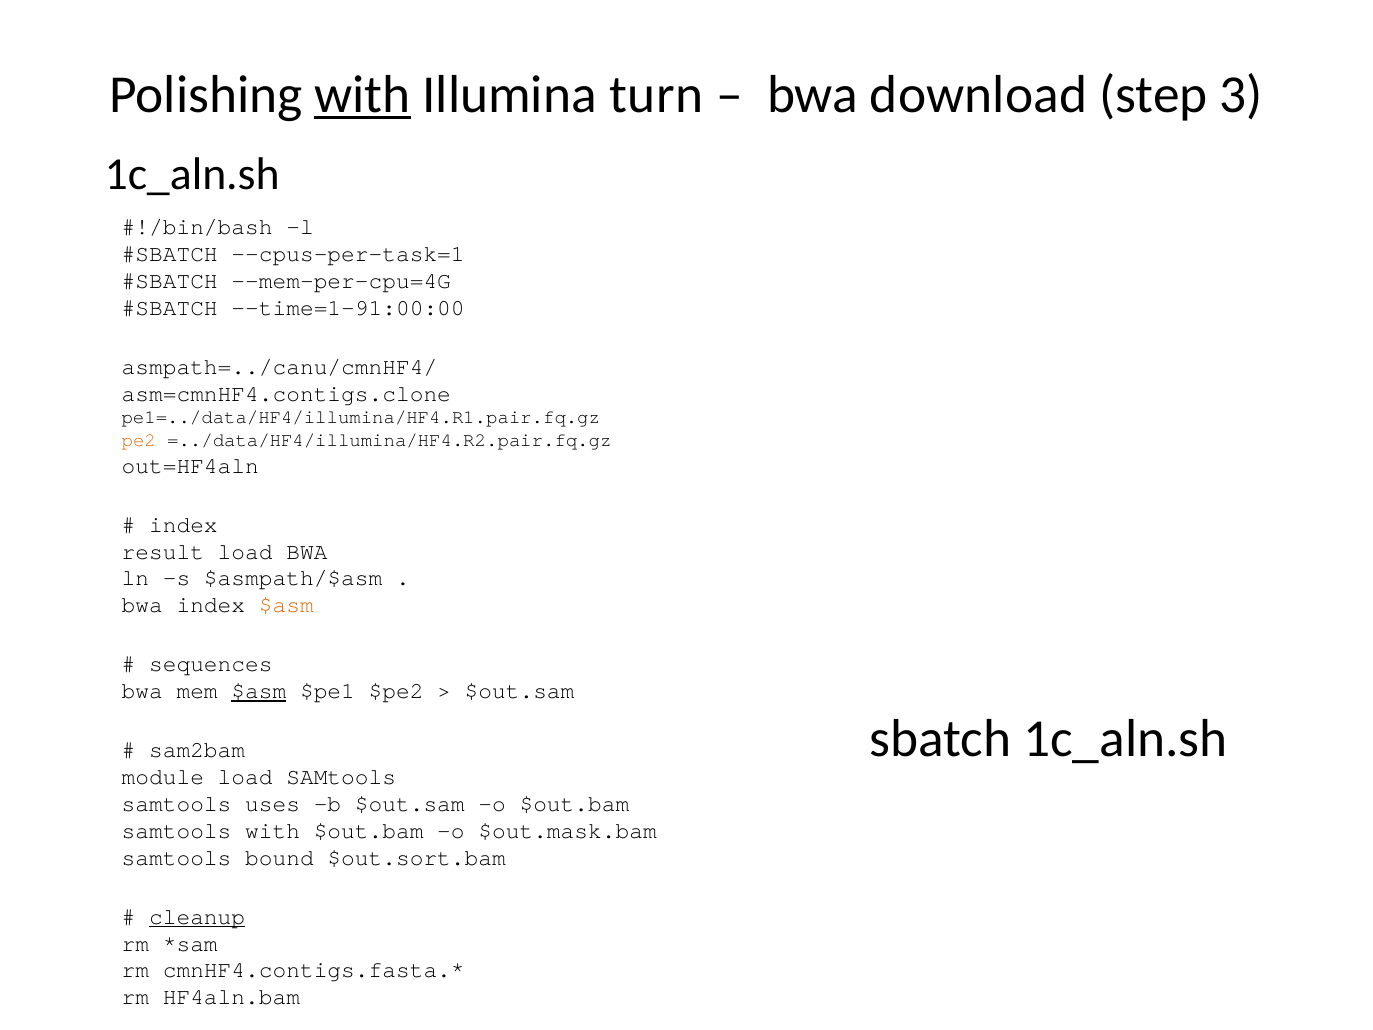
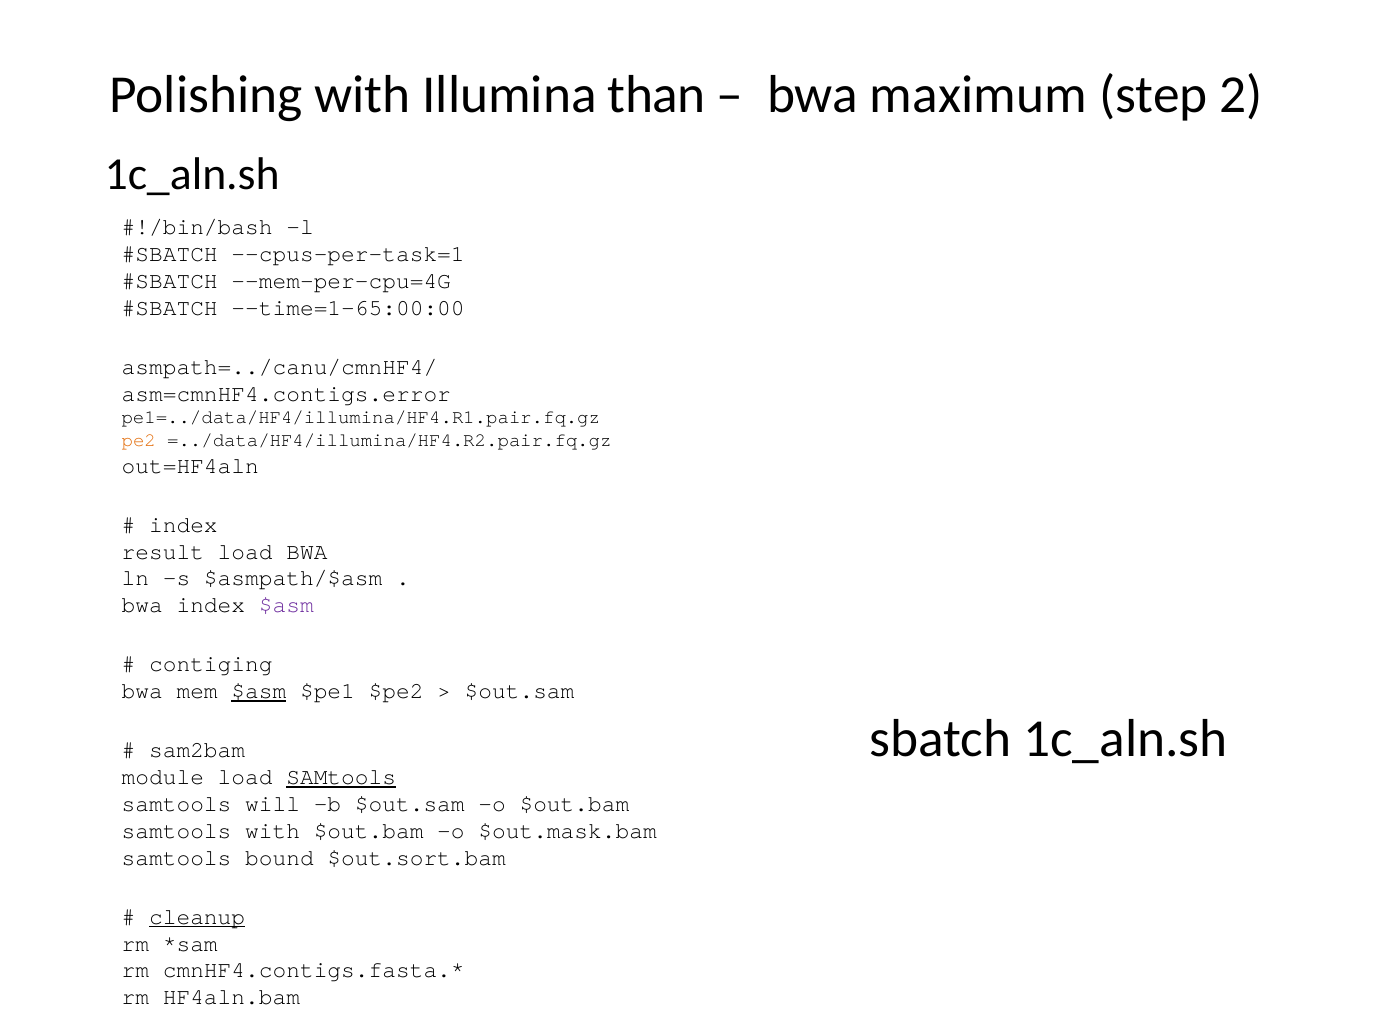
with at (362, 95) underline: present -> none
turn: turn -> than
download: download -> maximum
3: 3 -> 2
--time=1-91:00:00: --time=1-91:00:00 -> --time=1-65:00:00
asm=cmnHF4.contigs.clone: asm=cmnHF4.contigs.clone -> asm=cmnHF4.contigs.error
$asm at (286, 605) colour: orange -> purple
sequences: sequences -> contiging
SAMtools at (341, 777) underline: none -> present
uses: uses -> will
